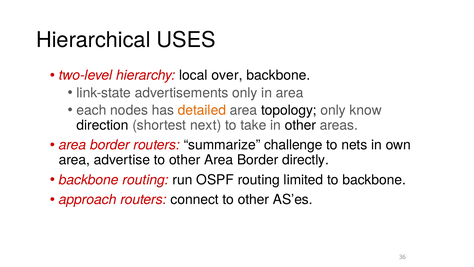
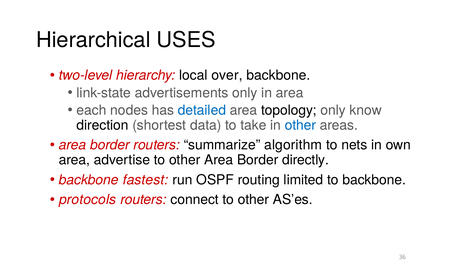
detailed colour: orange -> blue
next: next -> data
other at (300, 125) colour: black -> blue
challenge: challenge -> algorithm
backbone routing: routing -> fastest
approach: approach -> protocols
